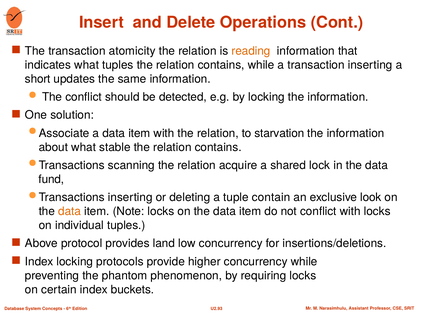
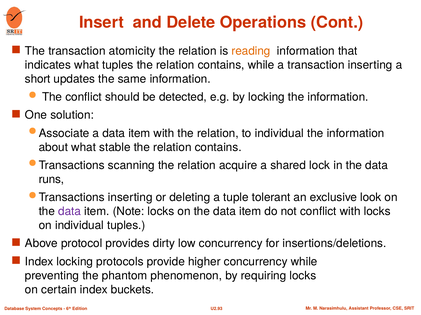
to starvation: starvation -> individual
fund: fund -> runs
contain: contain -> tolerant
data at (70, 212) colour: orange -> purple
land: land -> dirty
